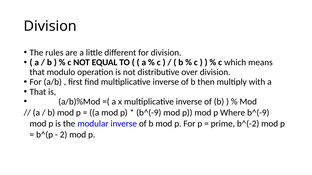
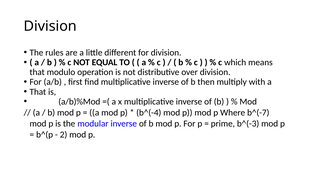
b^(-9 at (149, 113): b^(-9 -> b^(-4
Where b^(-9: b^(-9 -> b^(-7
b^(-2: b^(-2 -> b^(-3
